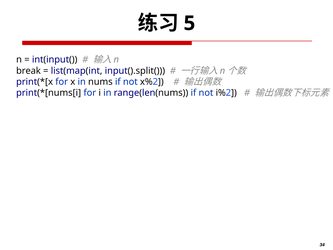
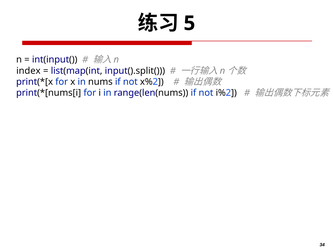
break: break -> index
